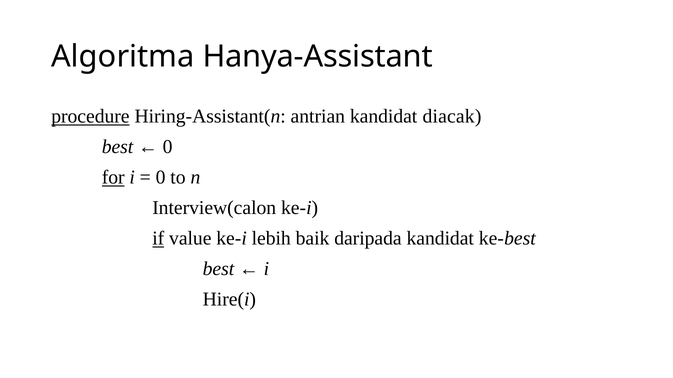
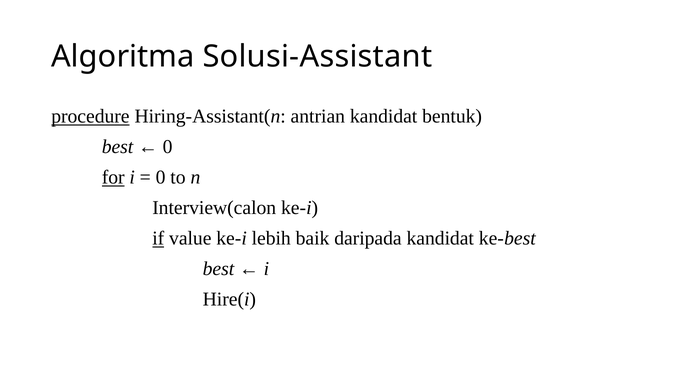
Hanya-Assistant: Hanya-Assistant -> Solusi-Assistant
diacak: diacak -> bentuk
